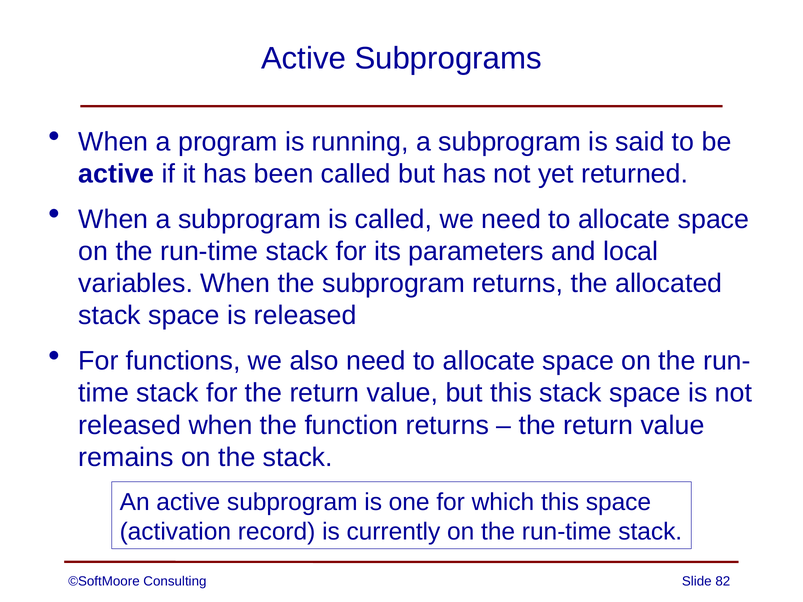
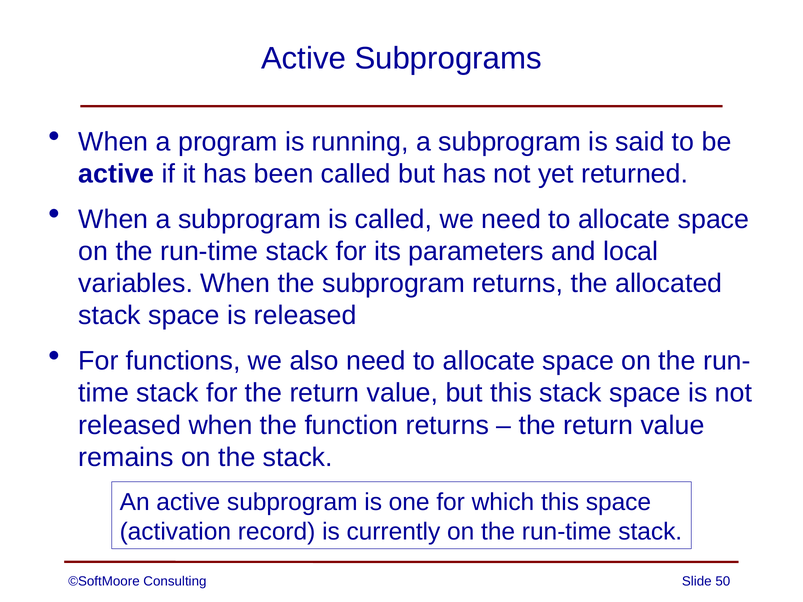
82: 82 -> 50
